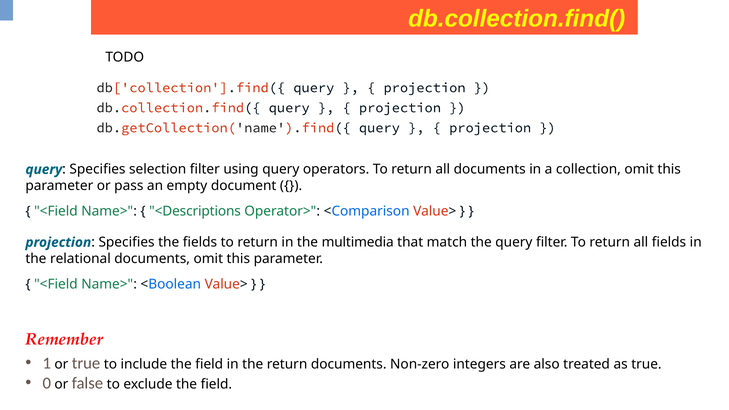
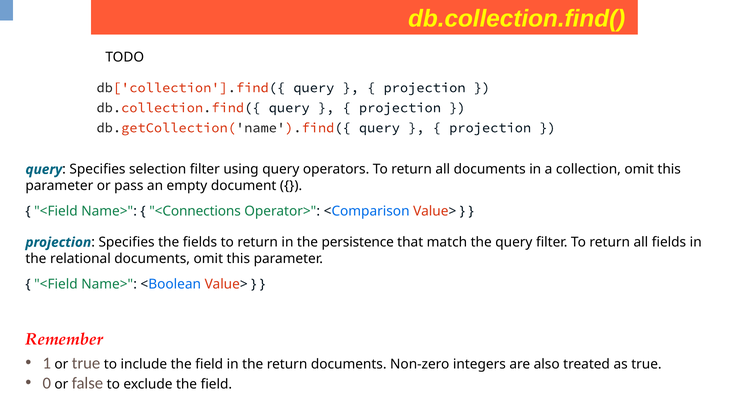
<Descriptions: <Descriptions -> <Connections
multimedia: multimedia -> persistence
